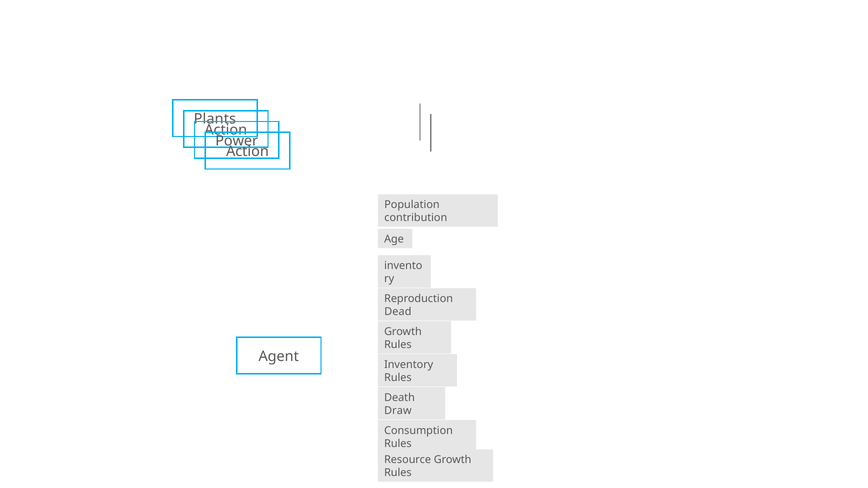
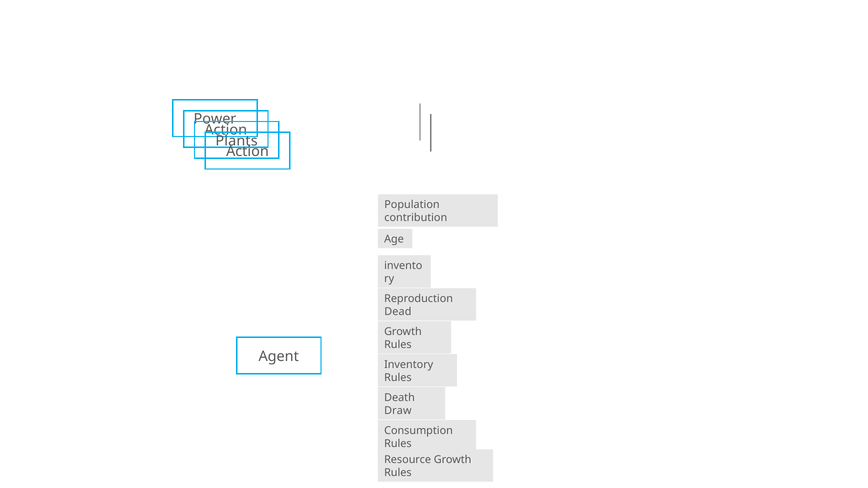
Plants: Plants -> Power
Power: Power -> Plants
